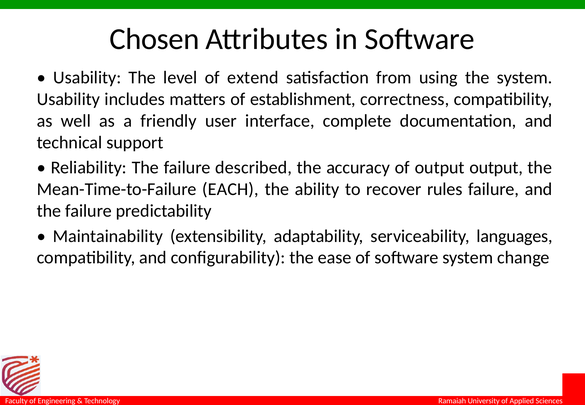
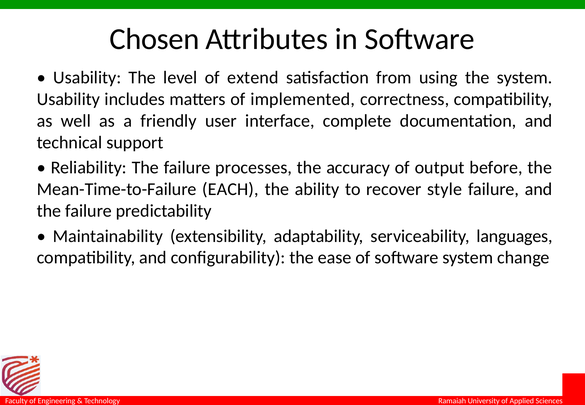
establishment: establishment -> implemented
described: described -> processes
output output: output -> before
rules: rules -> style
